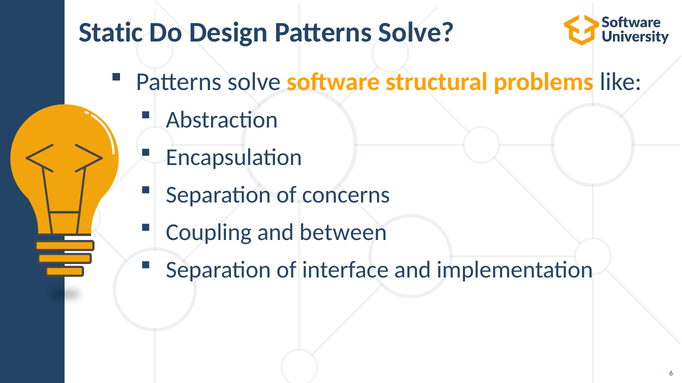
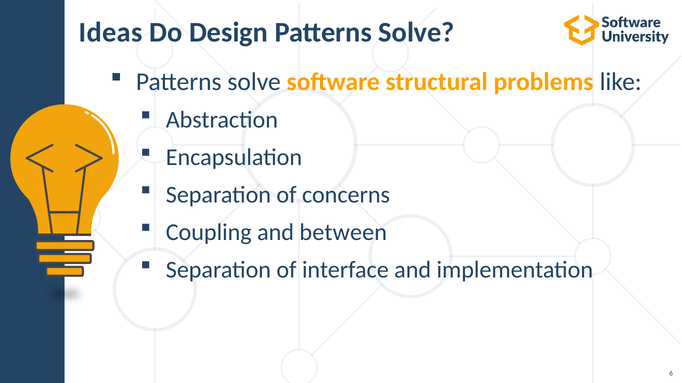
Static: Static -> Ideas
